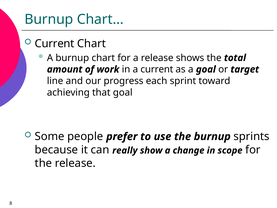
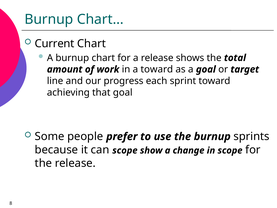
a current: current -> toward
can really: really -> scope
